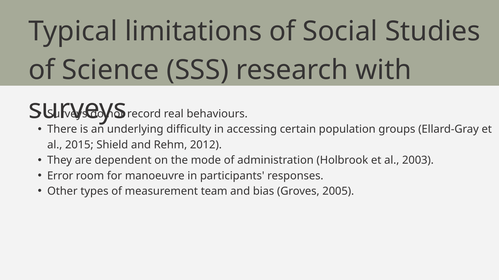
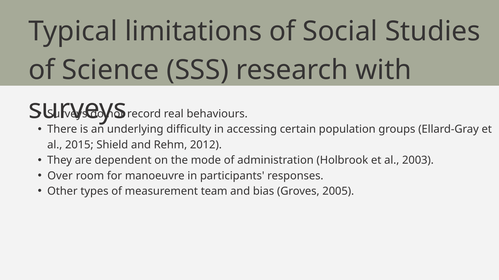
Error: Error -> Over
